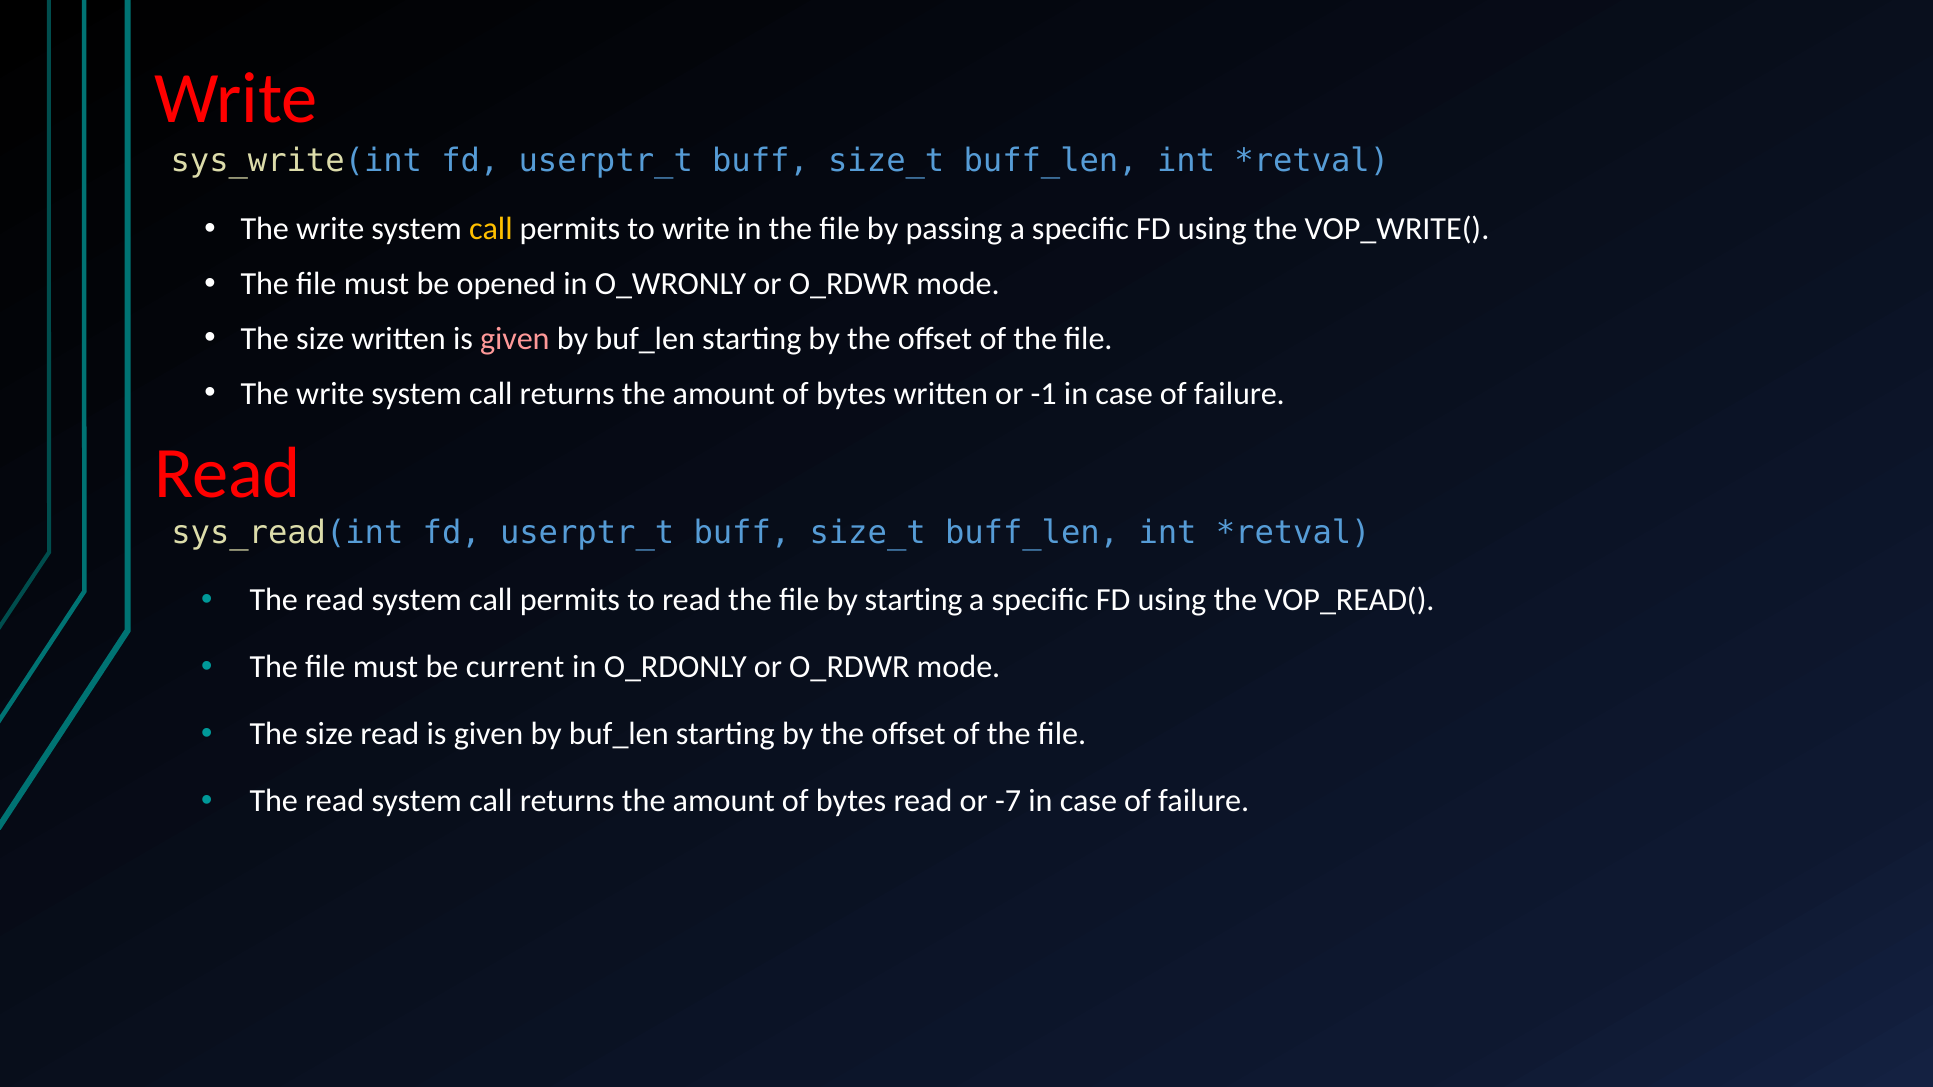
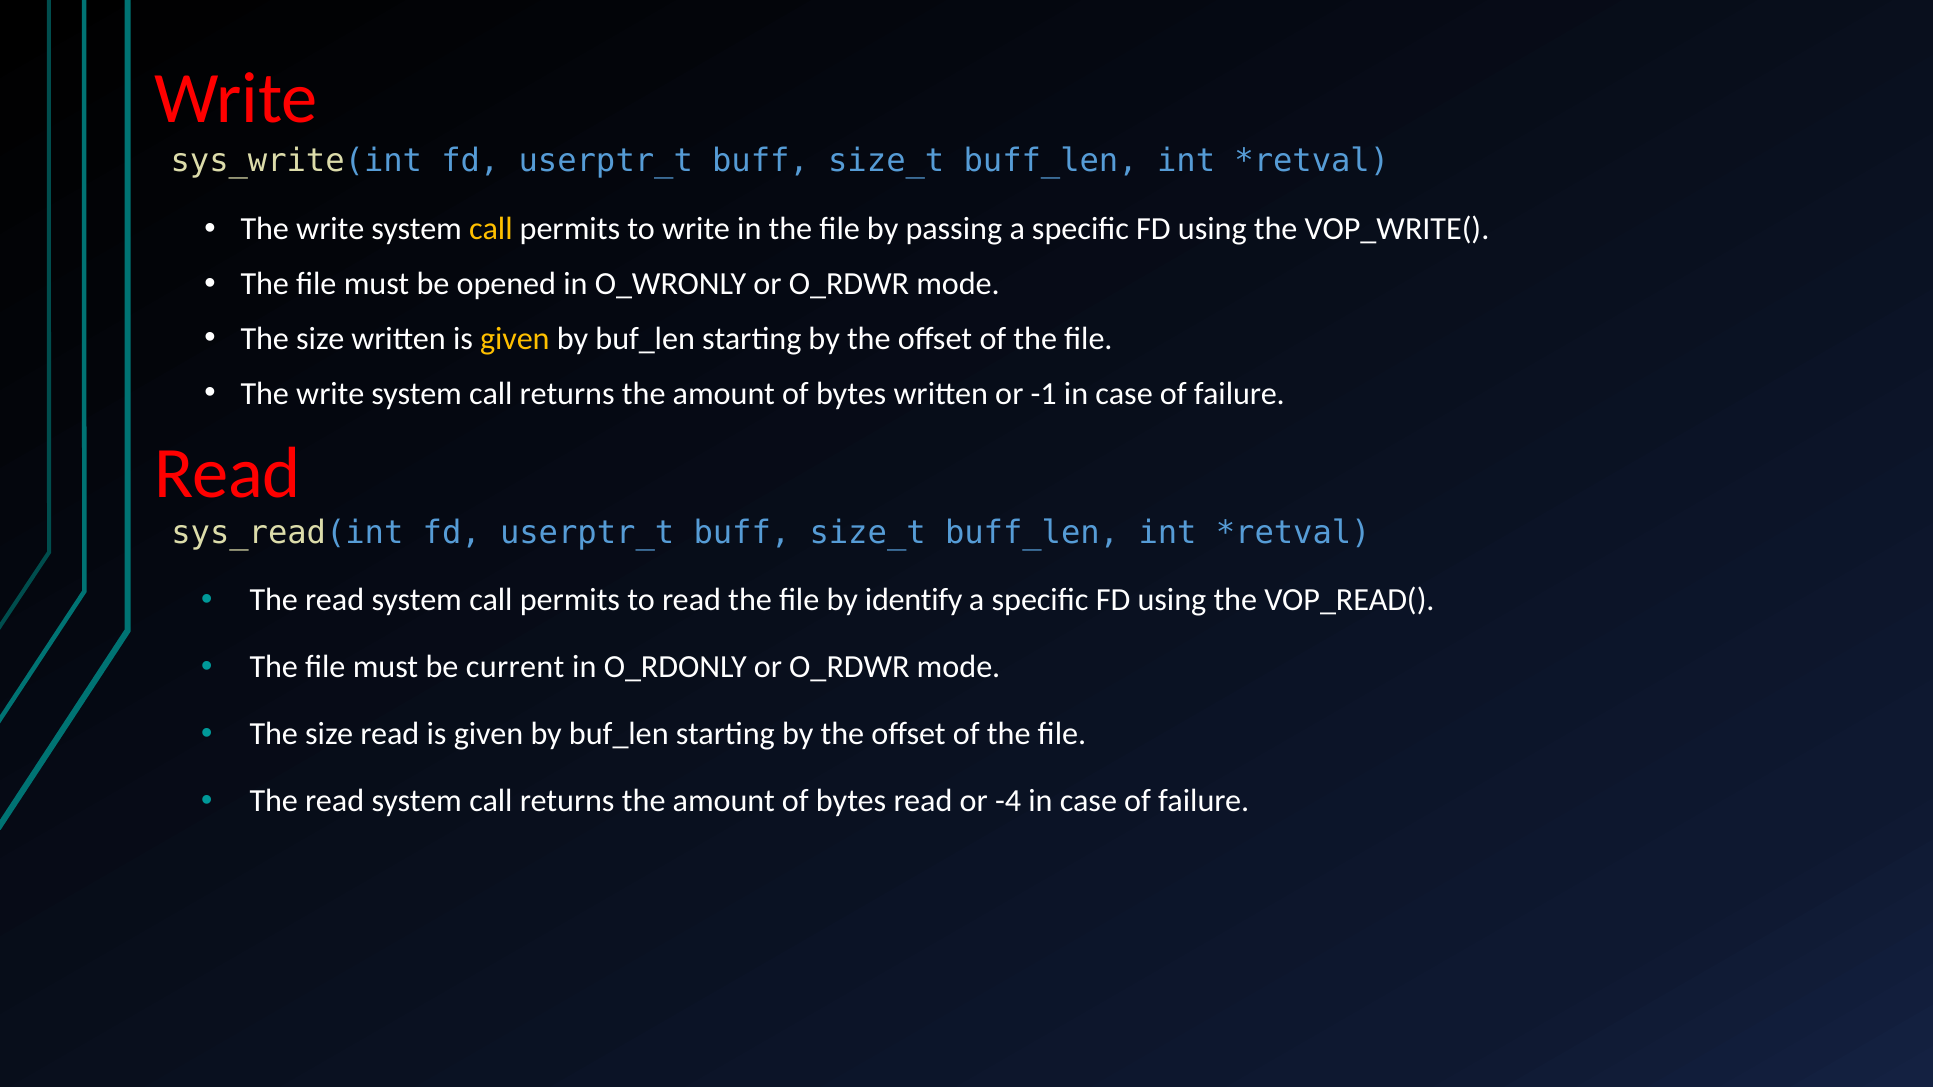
given at (515, 339) colour: pink -> yellow
by starting: starting -> identify
-7: -7 -> -4
